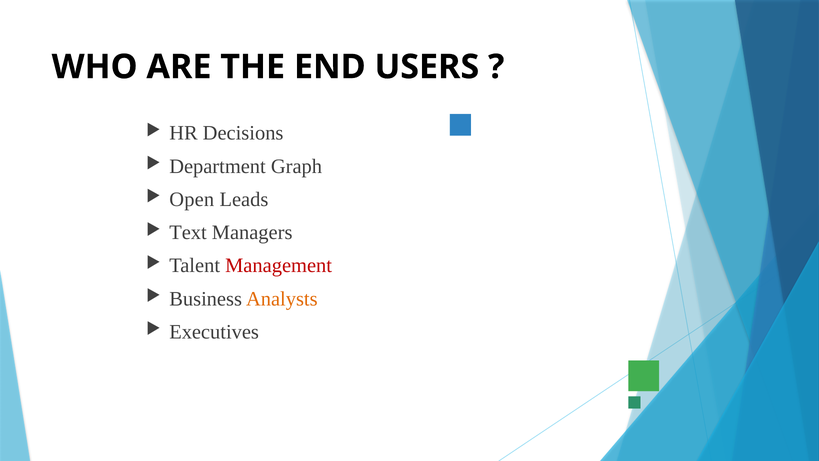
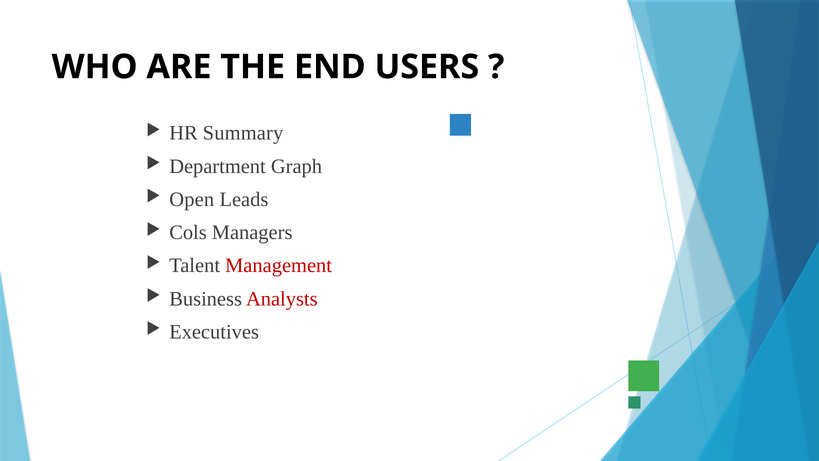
Decisions: Decisions -> Summary
Text: Text -> Cols
Analysts colour: orange -> red
